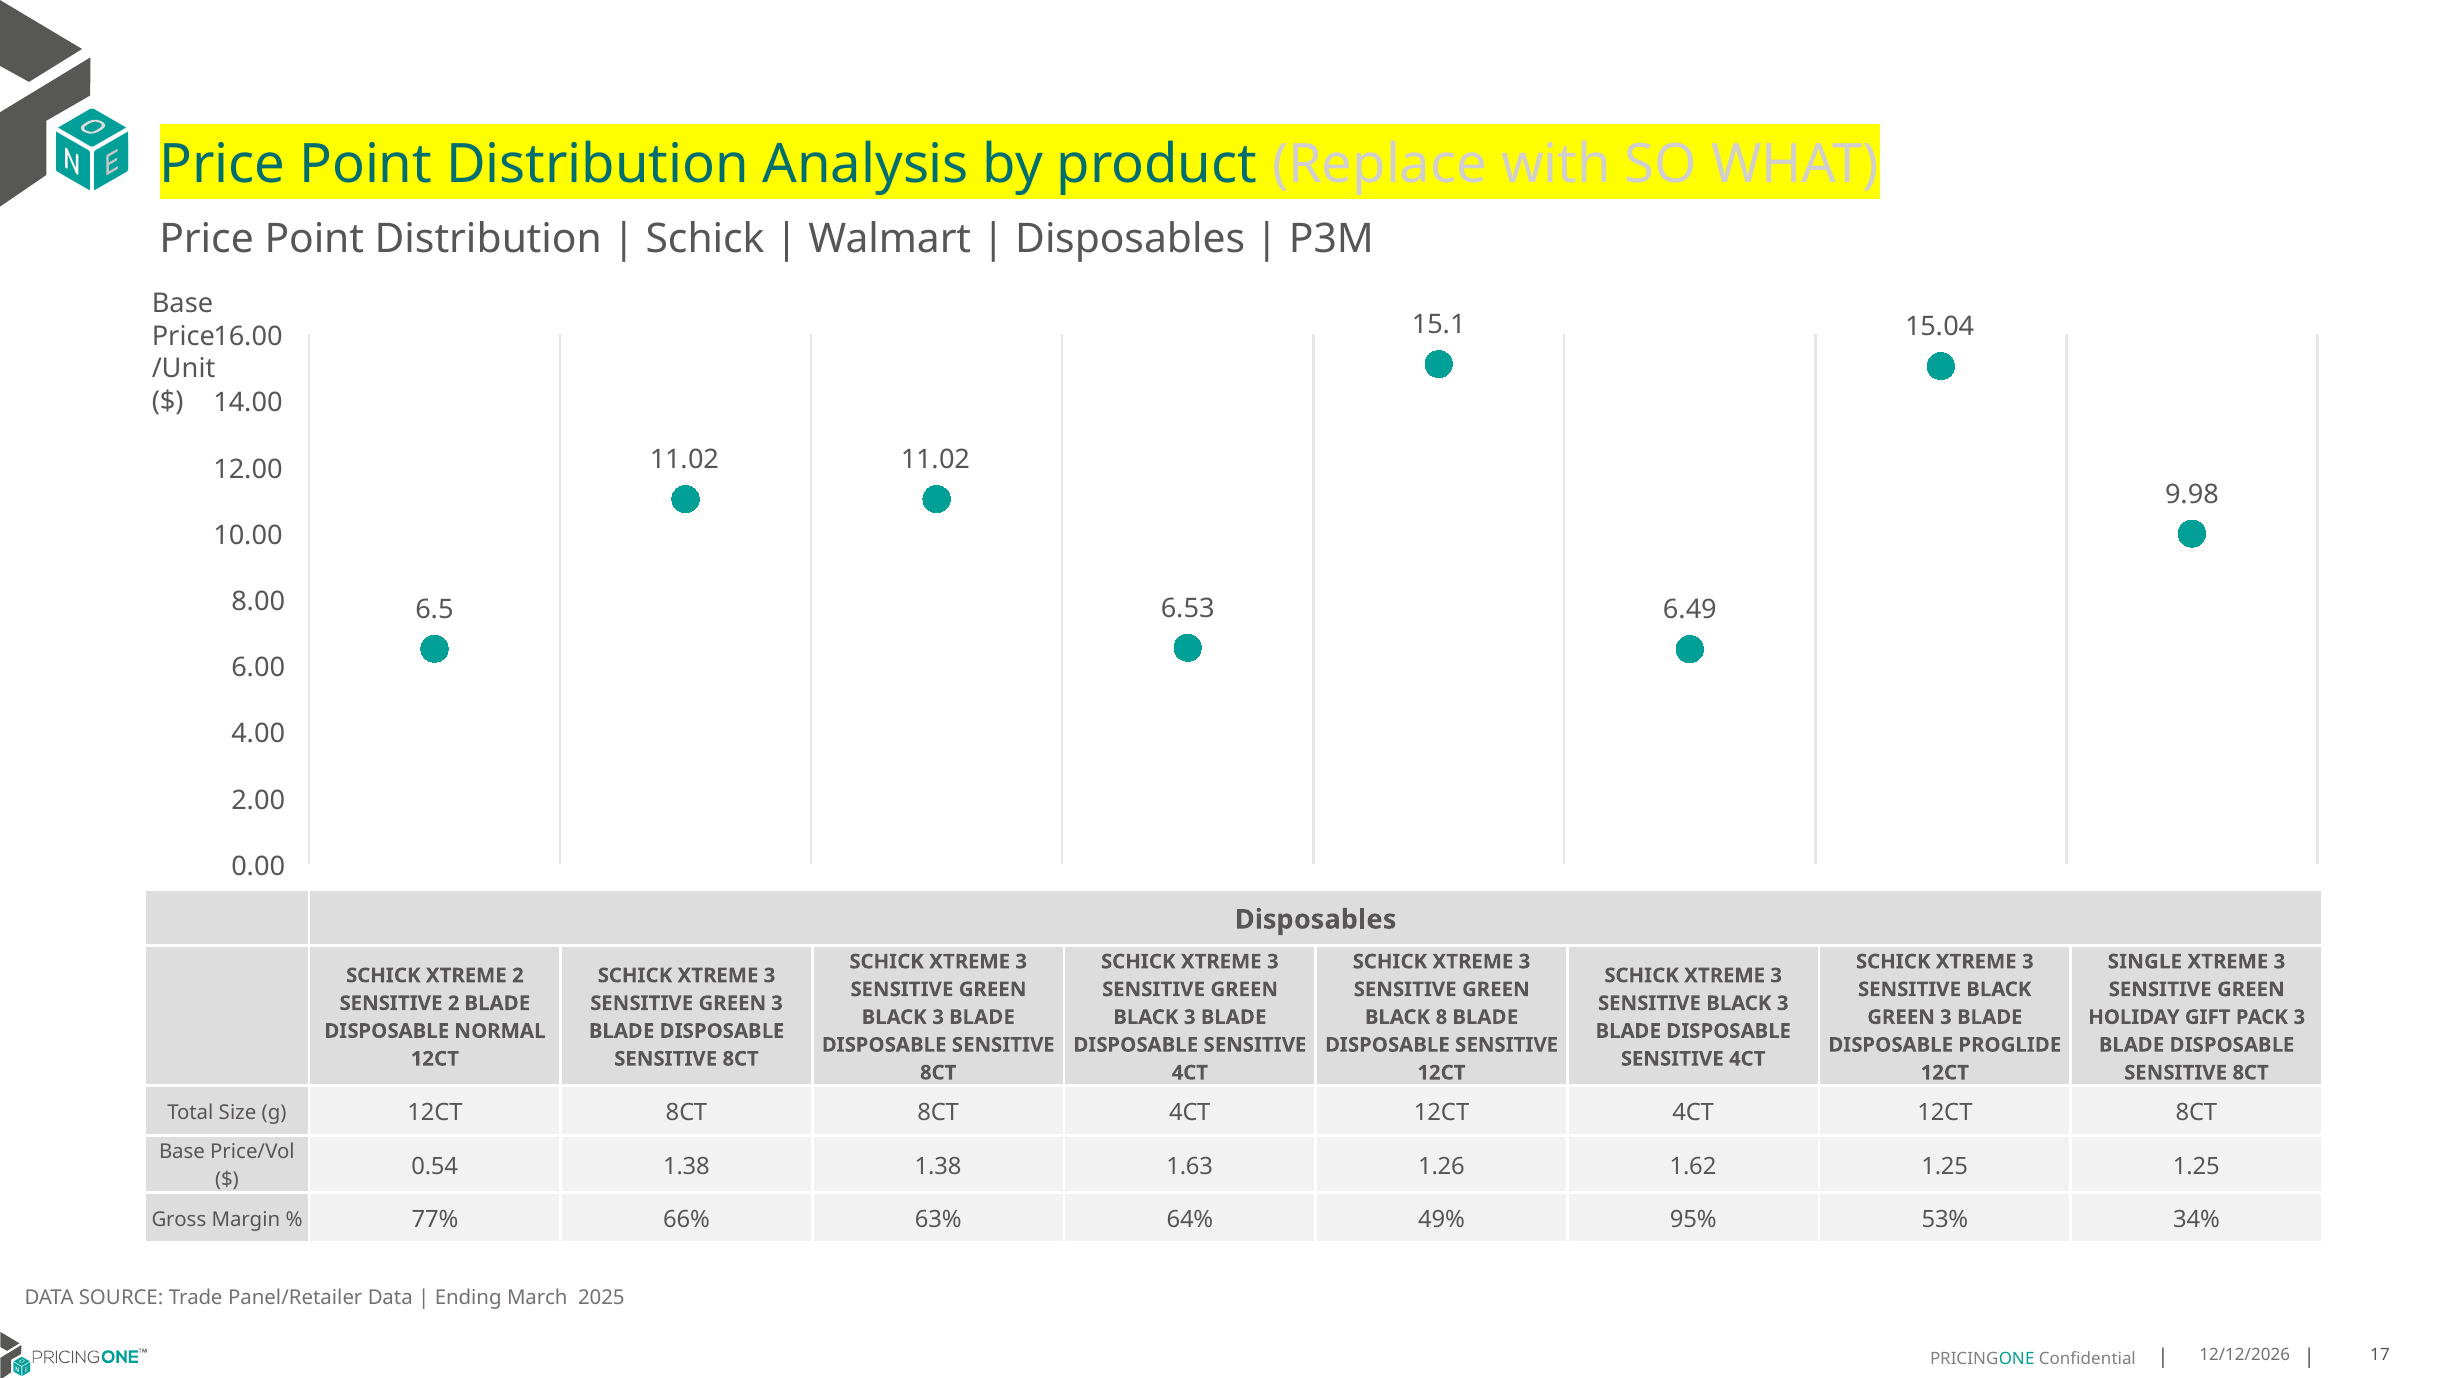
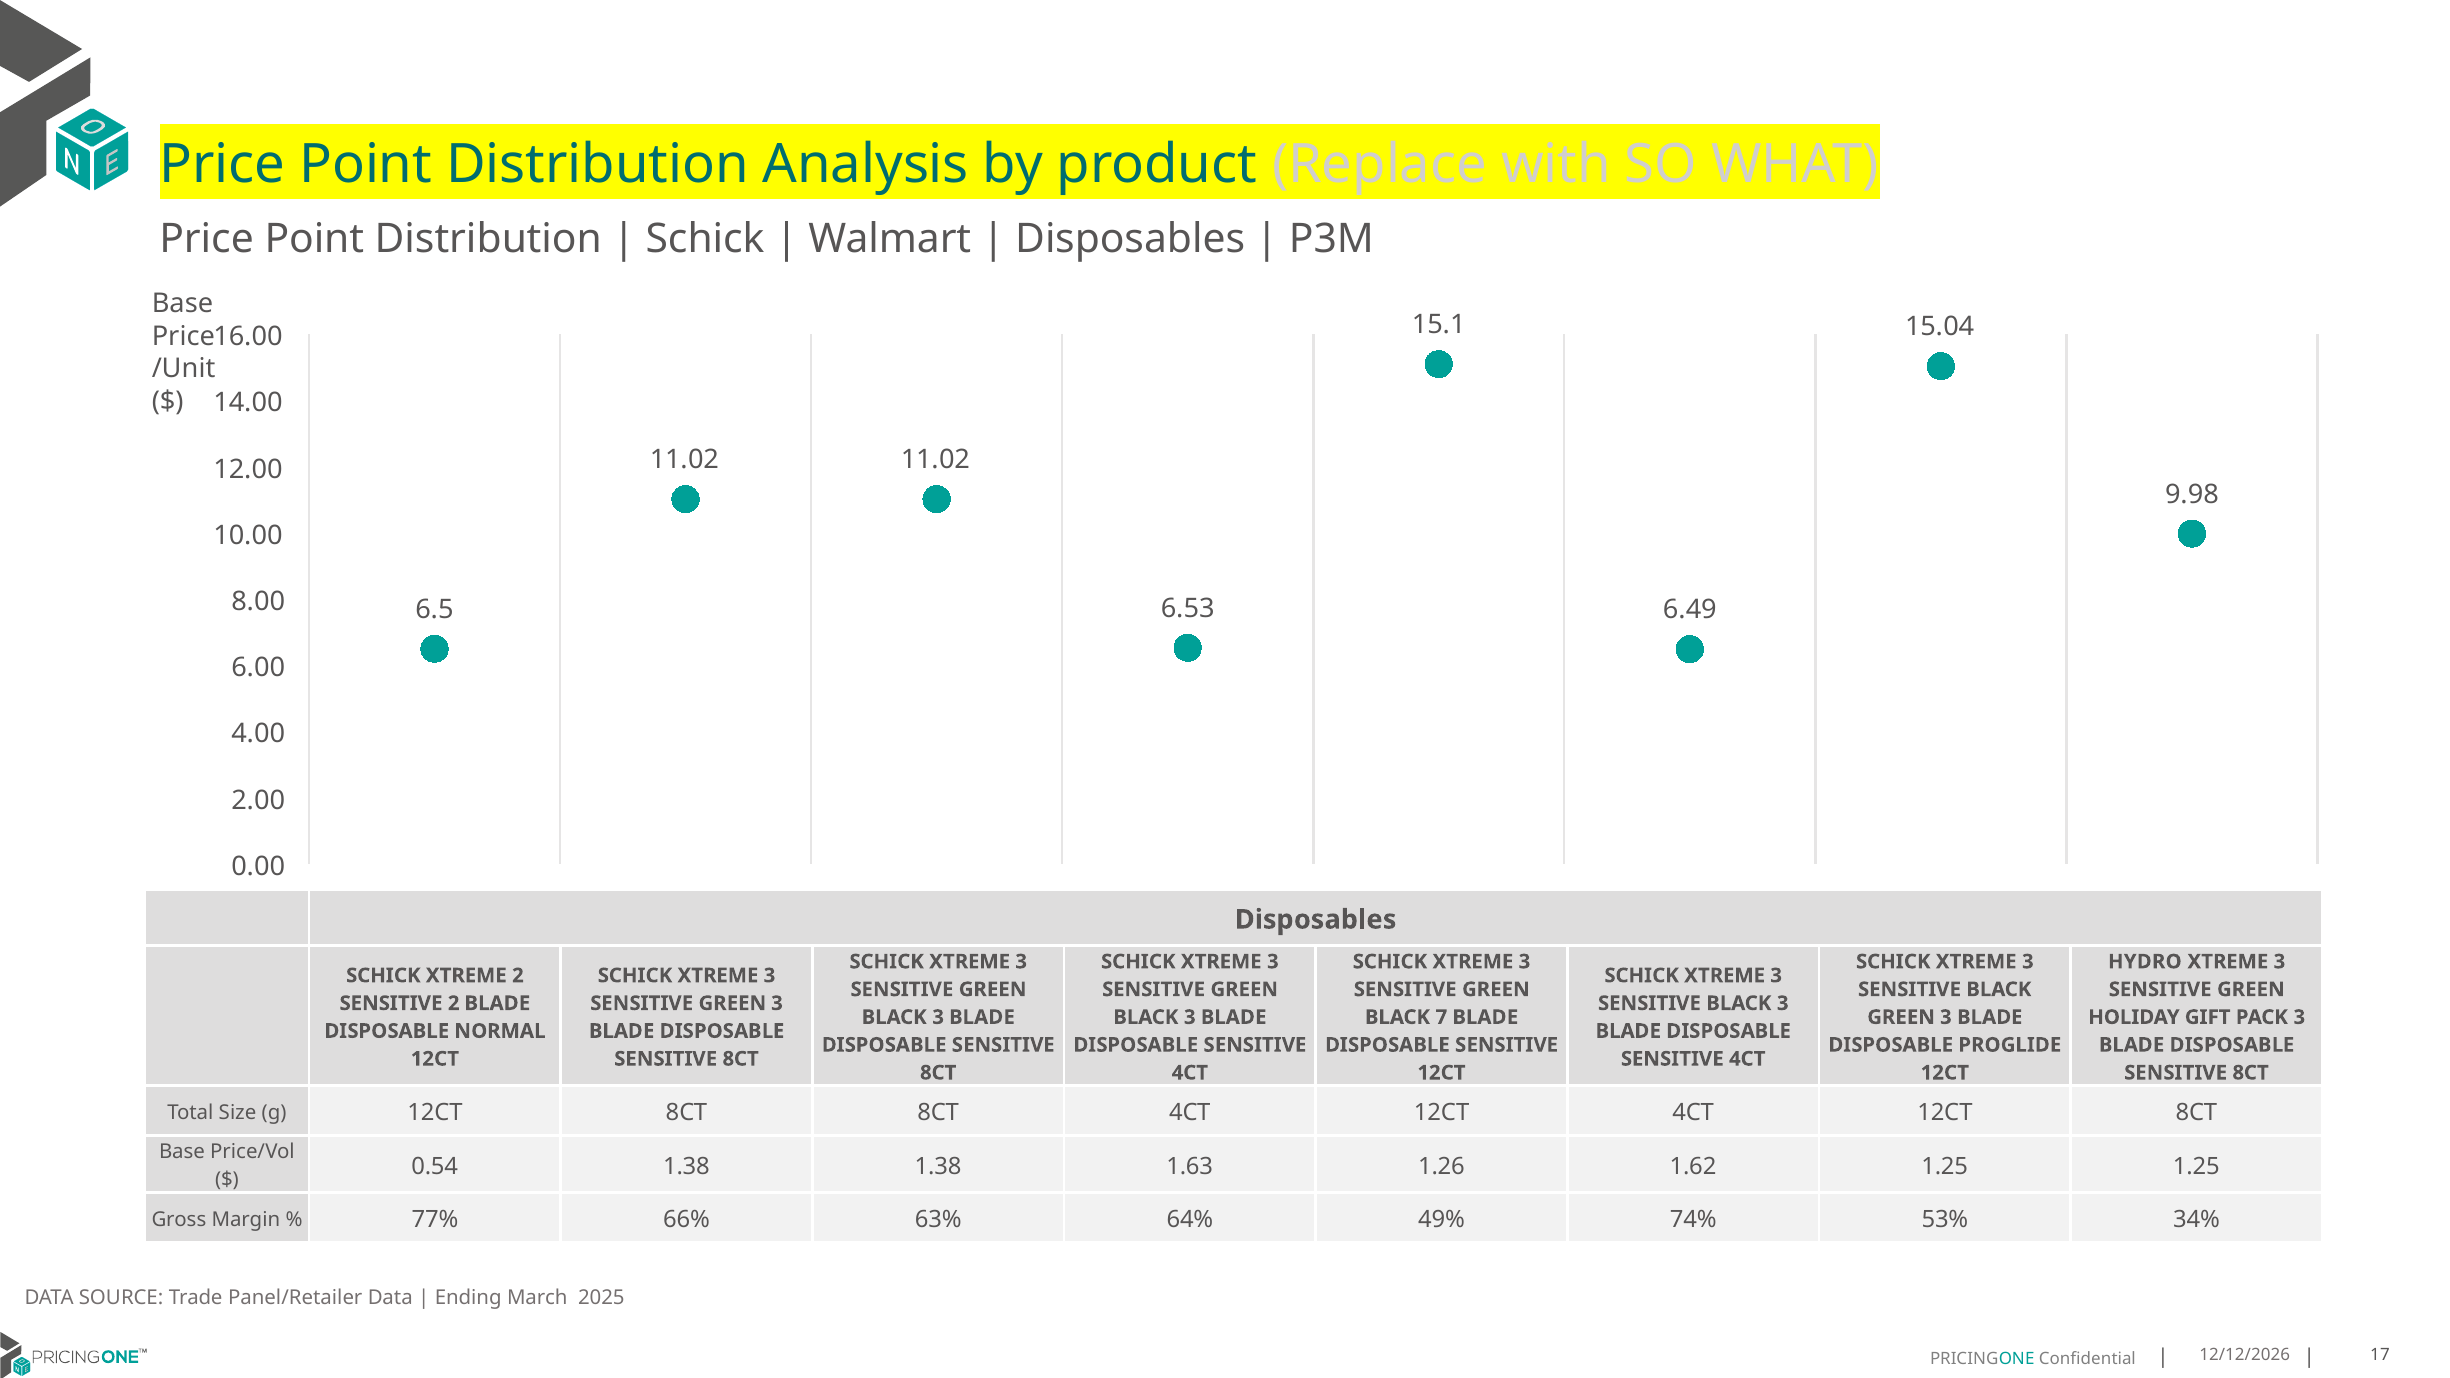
SINGLE: SINGLE -> HYDRO
8: 8 -> 7
95%: 95% -> 74%
